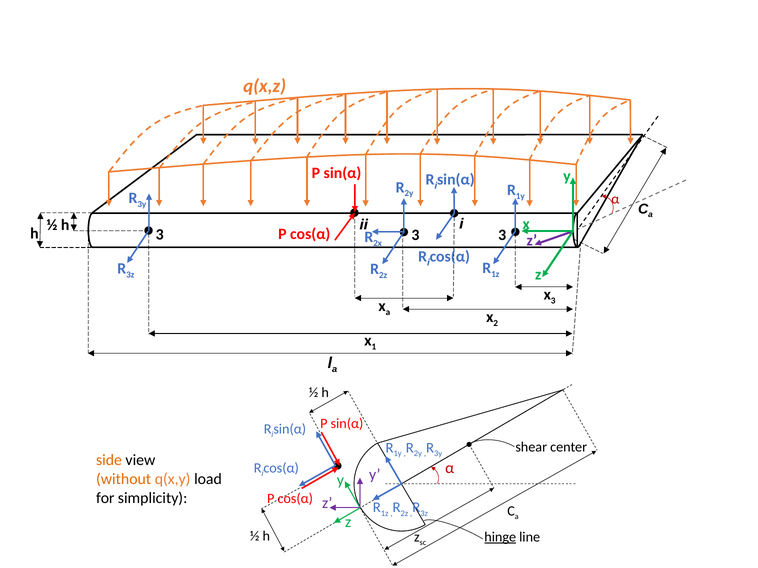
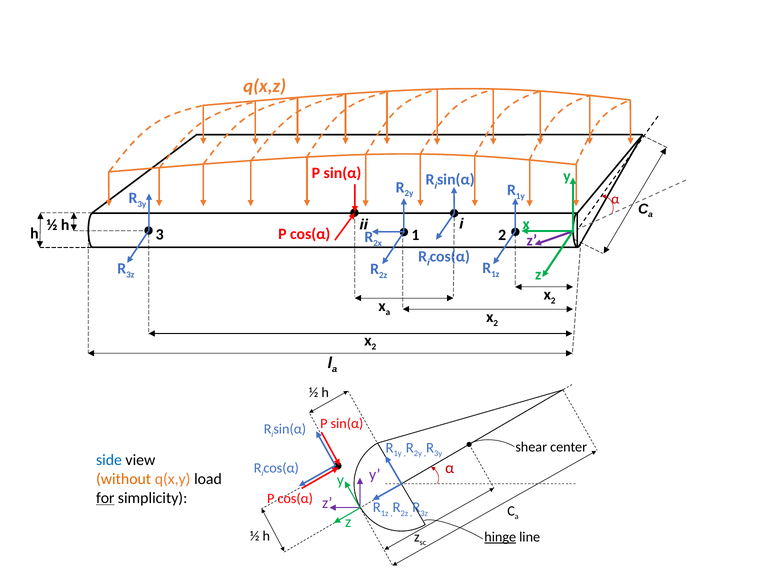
ii 3: 3 -> 1
3 3: 3 -> 2
3 at (553, 301): 3 -> 2
1 at (374, 347): 1 -> 2
side colour: orange -> blue
for underline: none -> present
